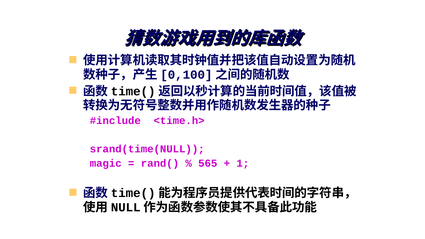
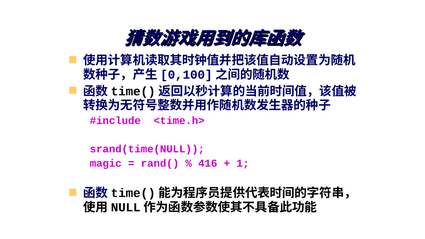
565: 565 -> 416
